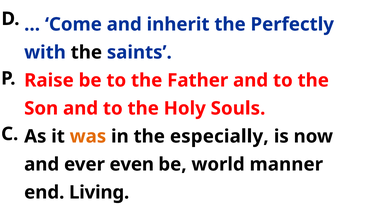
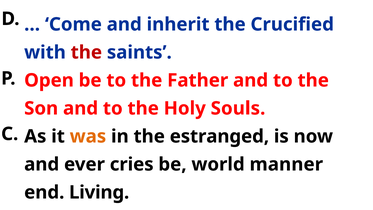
Perfectly: Perfectly -> Crucified
the at (86, 52) colour: black -> red
Raise: Raise -> Open
especially: especially -> estranged
even: even -> cries
